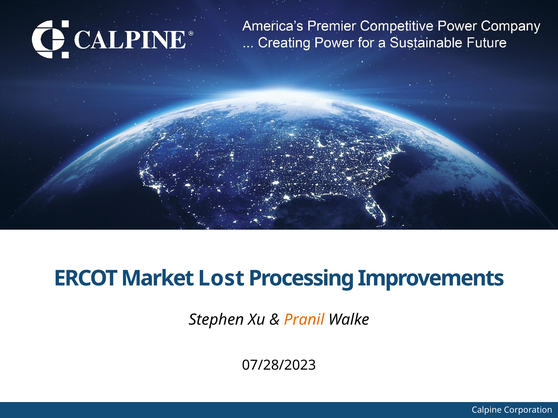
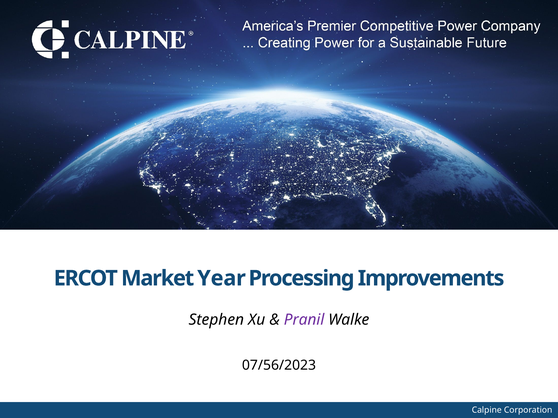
Lost: Lost -> Year
Pranil colour: orange -> purple
07/28/2023: 07/28/2023 -> 07/56/2023
